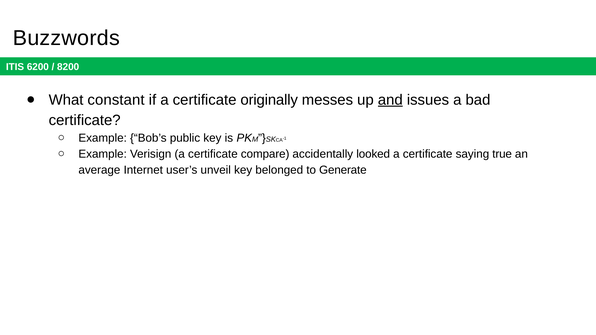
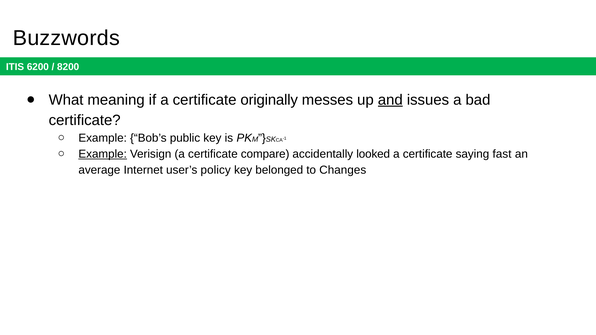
constant: constant -> meaning
Example at (103, 154) underline: none -> present
true: true -> fast
unveil: unveil -> policy
Generate: Generate -> Changes
